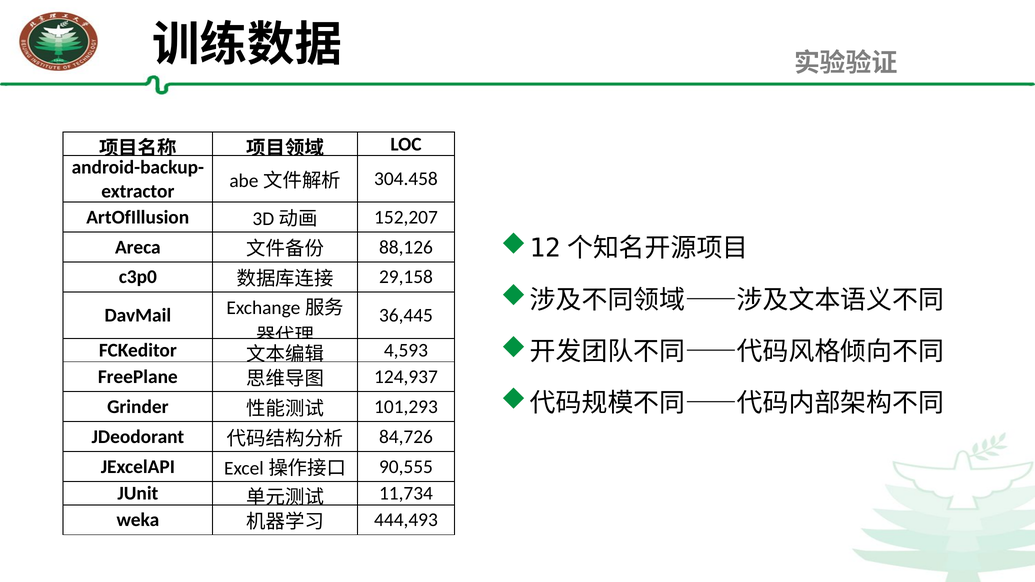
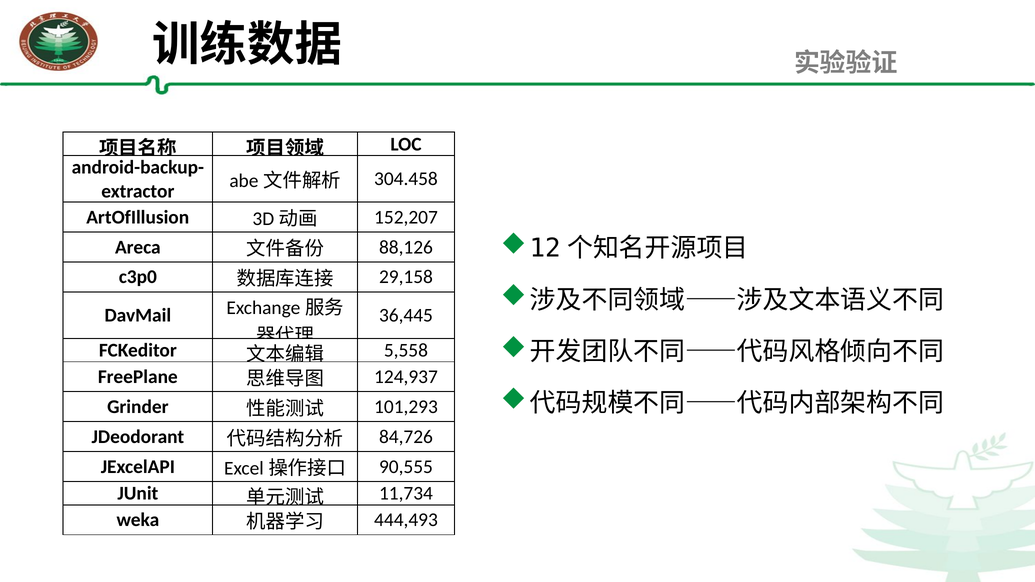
4,593: 4,593 -> 5,558
